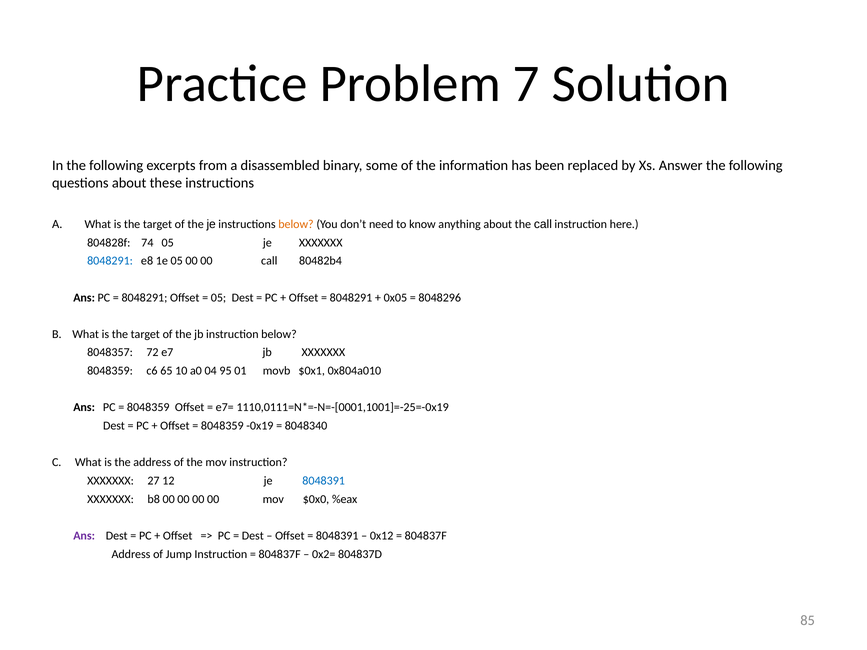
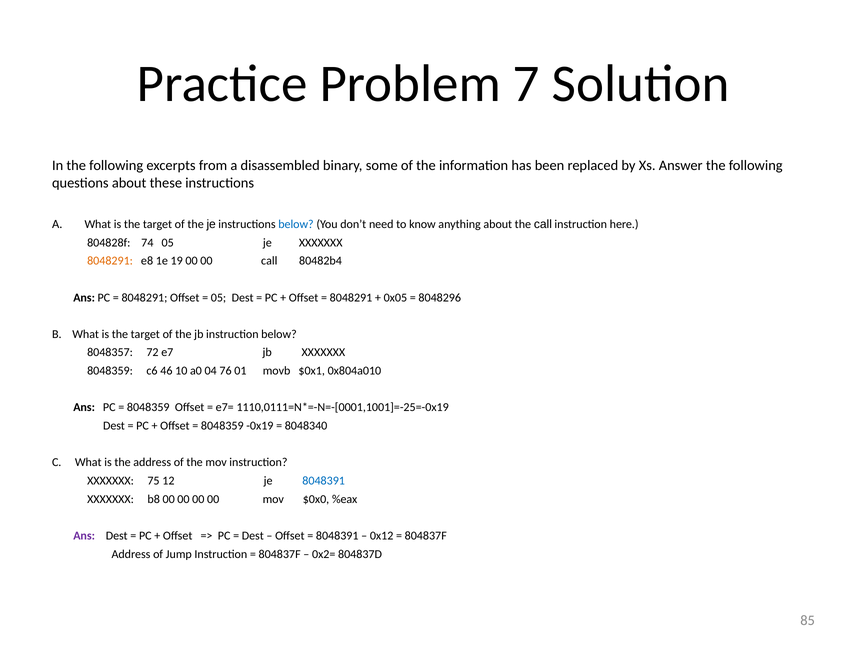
below at (296, 224) colour: orange -> blue
8048291 at (110, 261) colour: blue -> orange
1e 05: 05 -> 19
65: 65 -> 46
95: 95 -> 76
27: 27 -> 75
